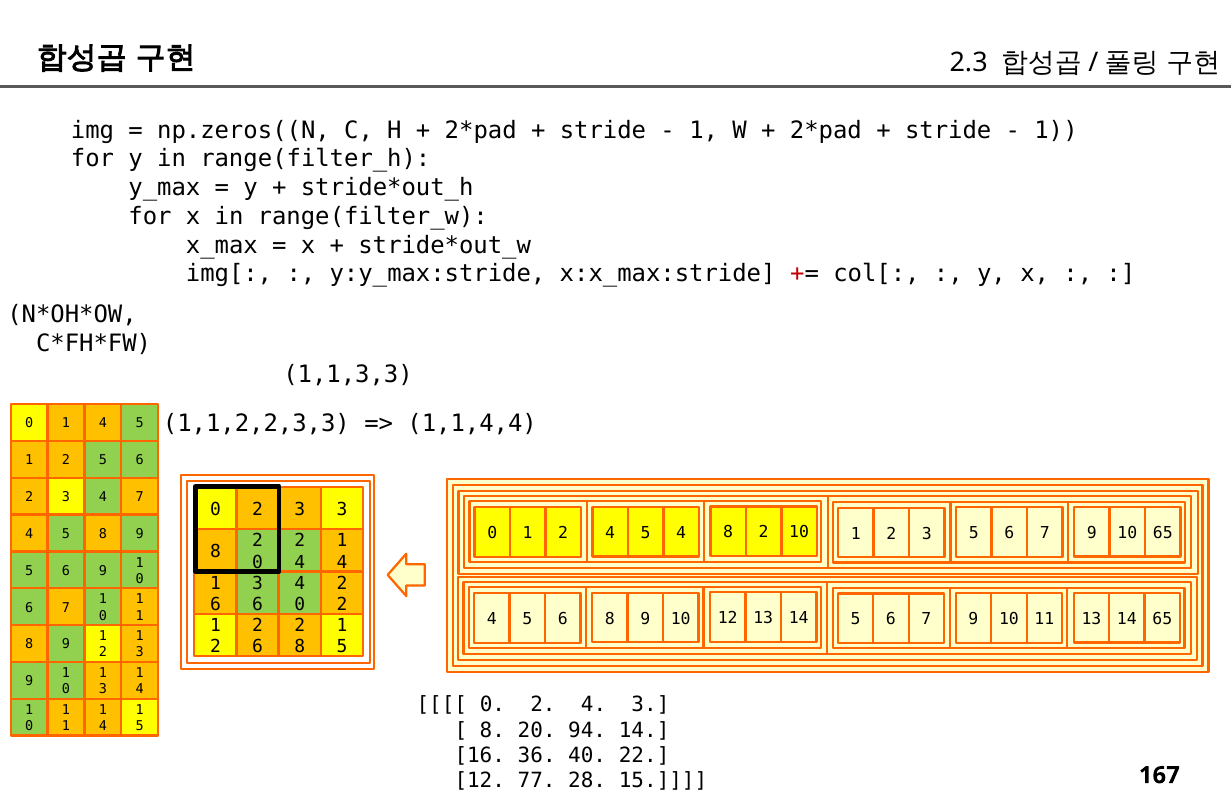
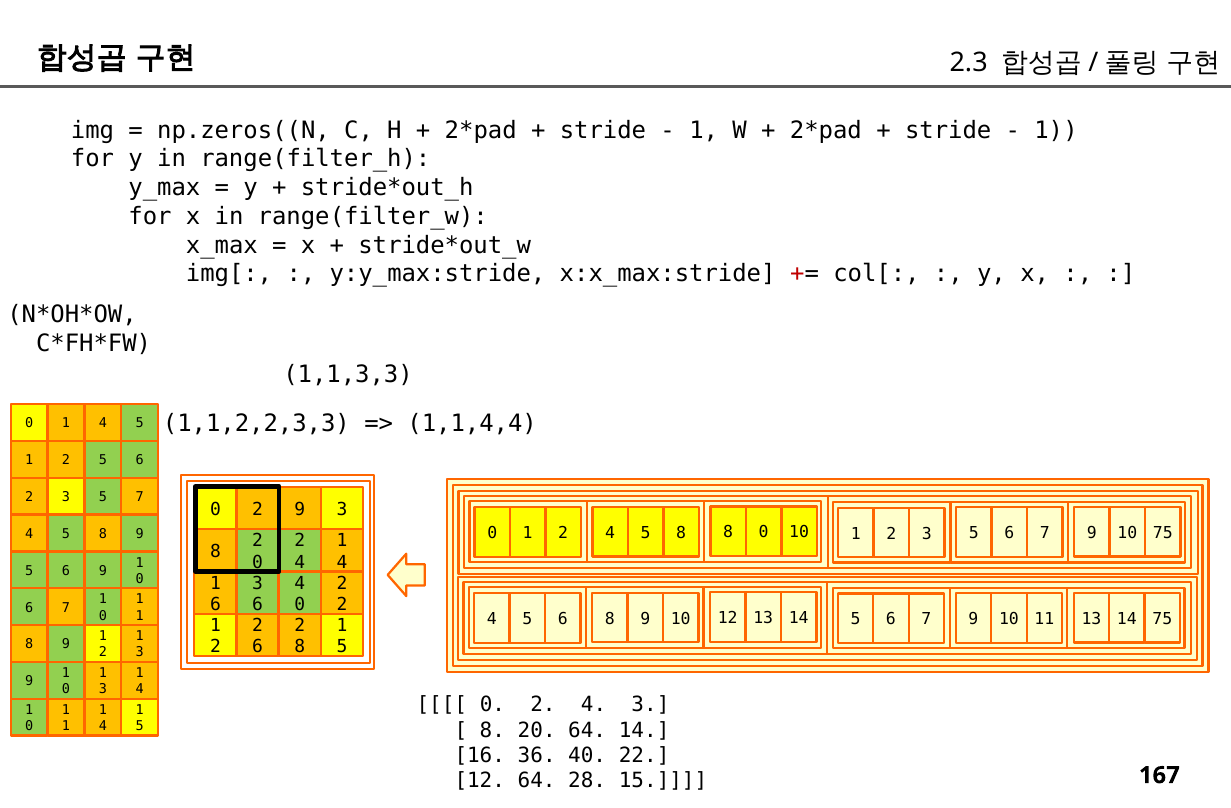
4 at (103, 497): 4 -> 5
0 2 3: 3 -> 9
2 4 5 4: 4 -> 8
2 at (764, 533): 2 -> 0
10 65: 65 -> 75
14 65: 65 -> 75
20 94: 94 -> 64
12 77: 77 -> 64
